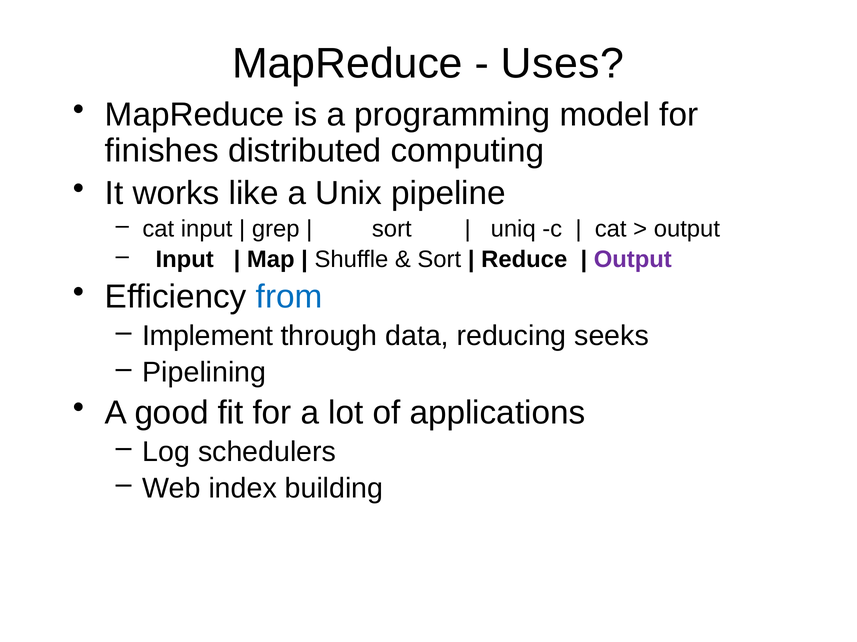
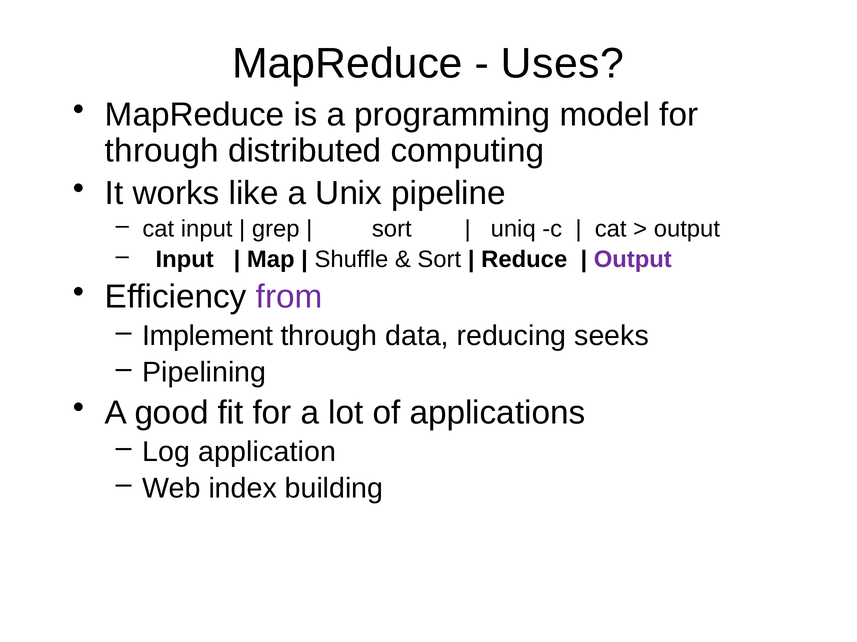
finishes at (162, 151): finishes -> through
from colour: blue -> purple
schedulers: schedulers -> application
